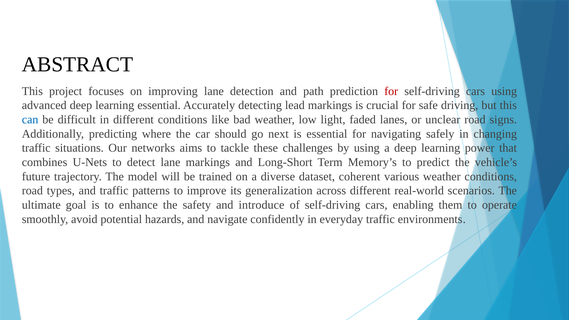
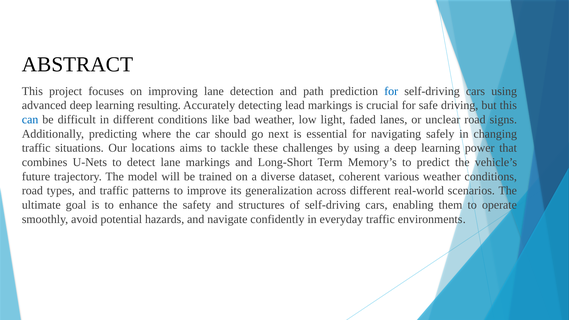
for at (391, 91) colour: red -> blue
learning essential: essential -> resulting
networks: networks -> locations
introduce: introduce -> structures
